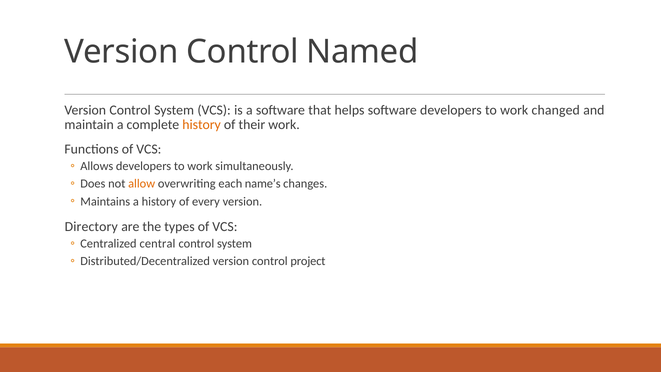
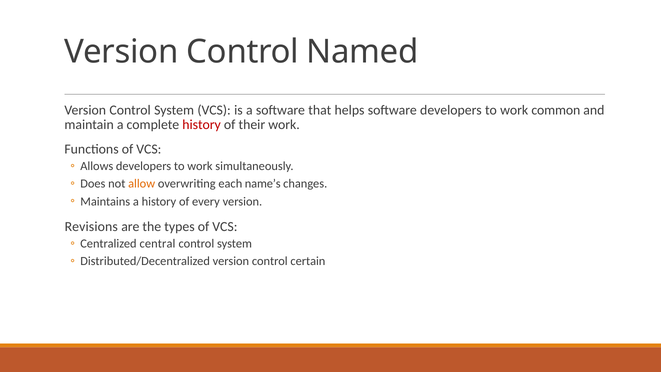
changed: changed -> common
history at (202, 125) colour: orange -> red
Directory: Directory -> Revisions
project: project -> certain
